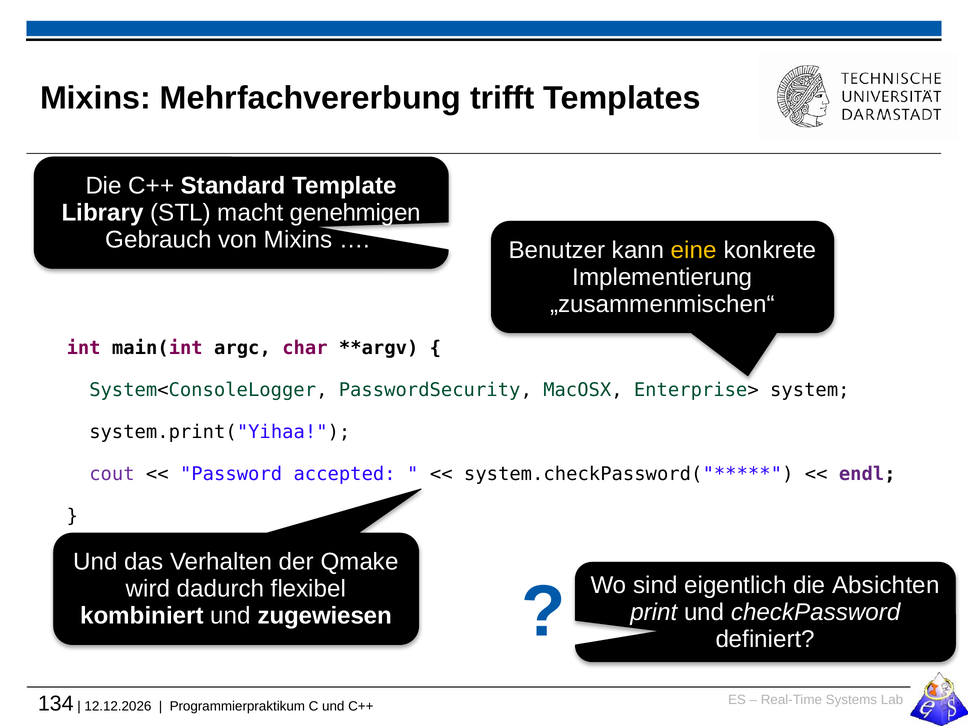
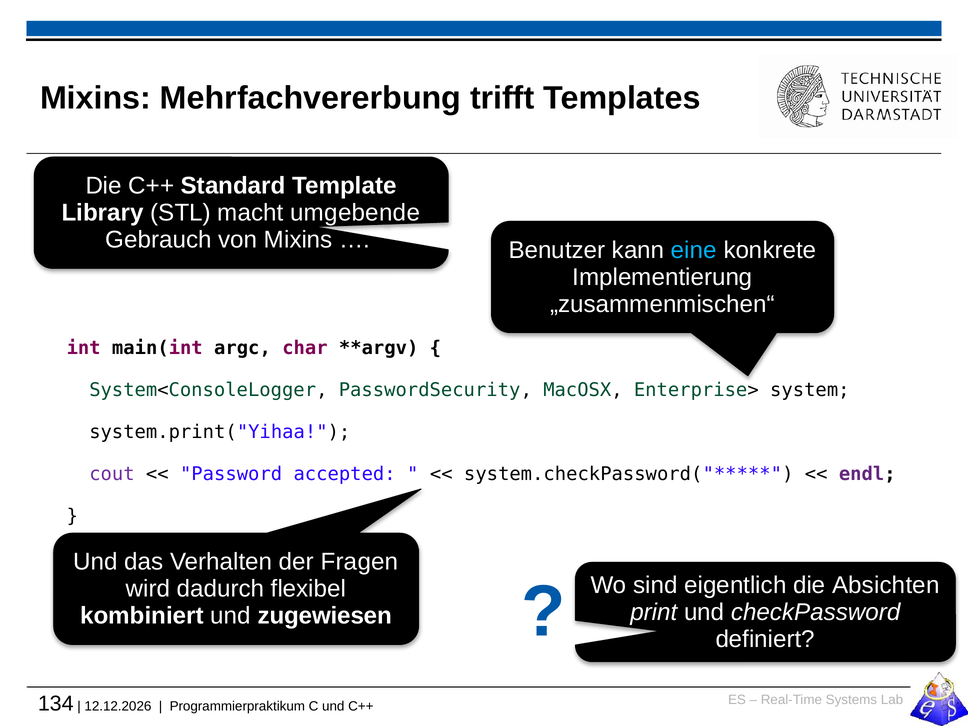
genehmigen: genehmigen -> umgebende
eine colour: yellow -> light blue
Qmake: Qmake -> Fragen
